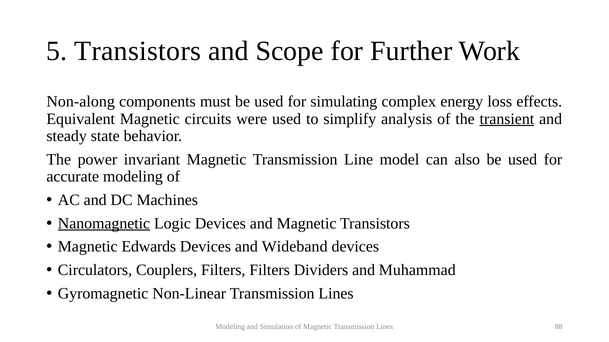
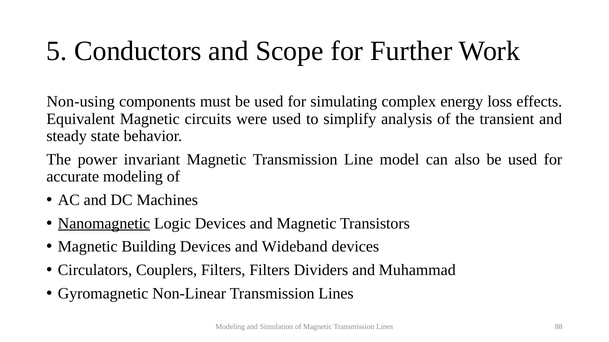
5 Transistors: Transistors -> Conductors
Non-along: Non-along -> Non-using
transient underline: present -> none
Edwards: Edwards -> Building
